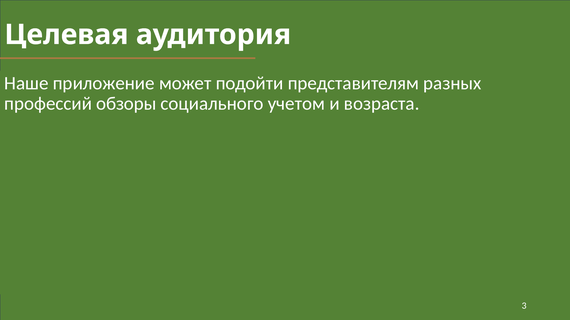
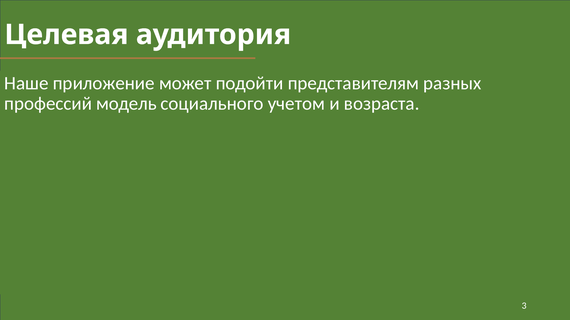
обзоры: обзоры -> модель
